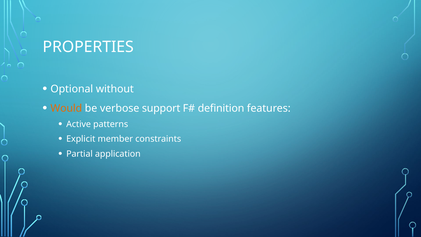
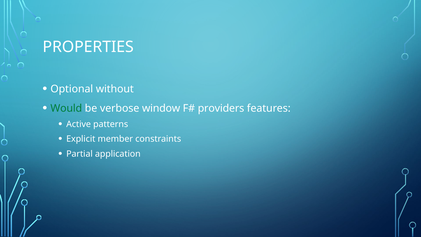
Would colour: orange -> green
support: support -> window
definition: definition -> providers
